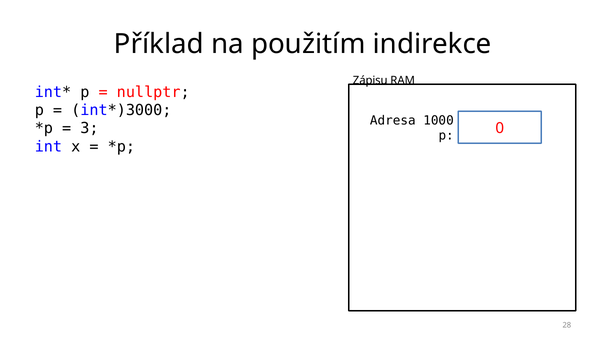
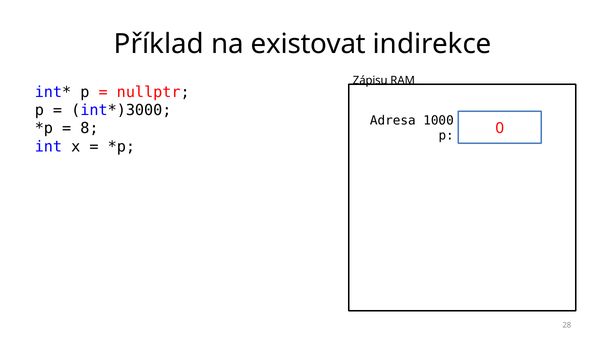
použitím: použitím -> existovat
3: 3 -> 8
